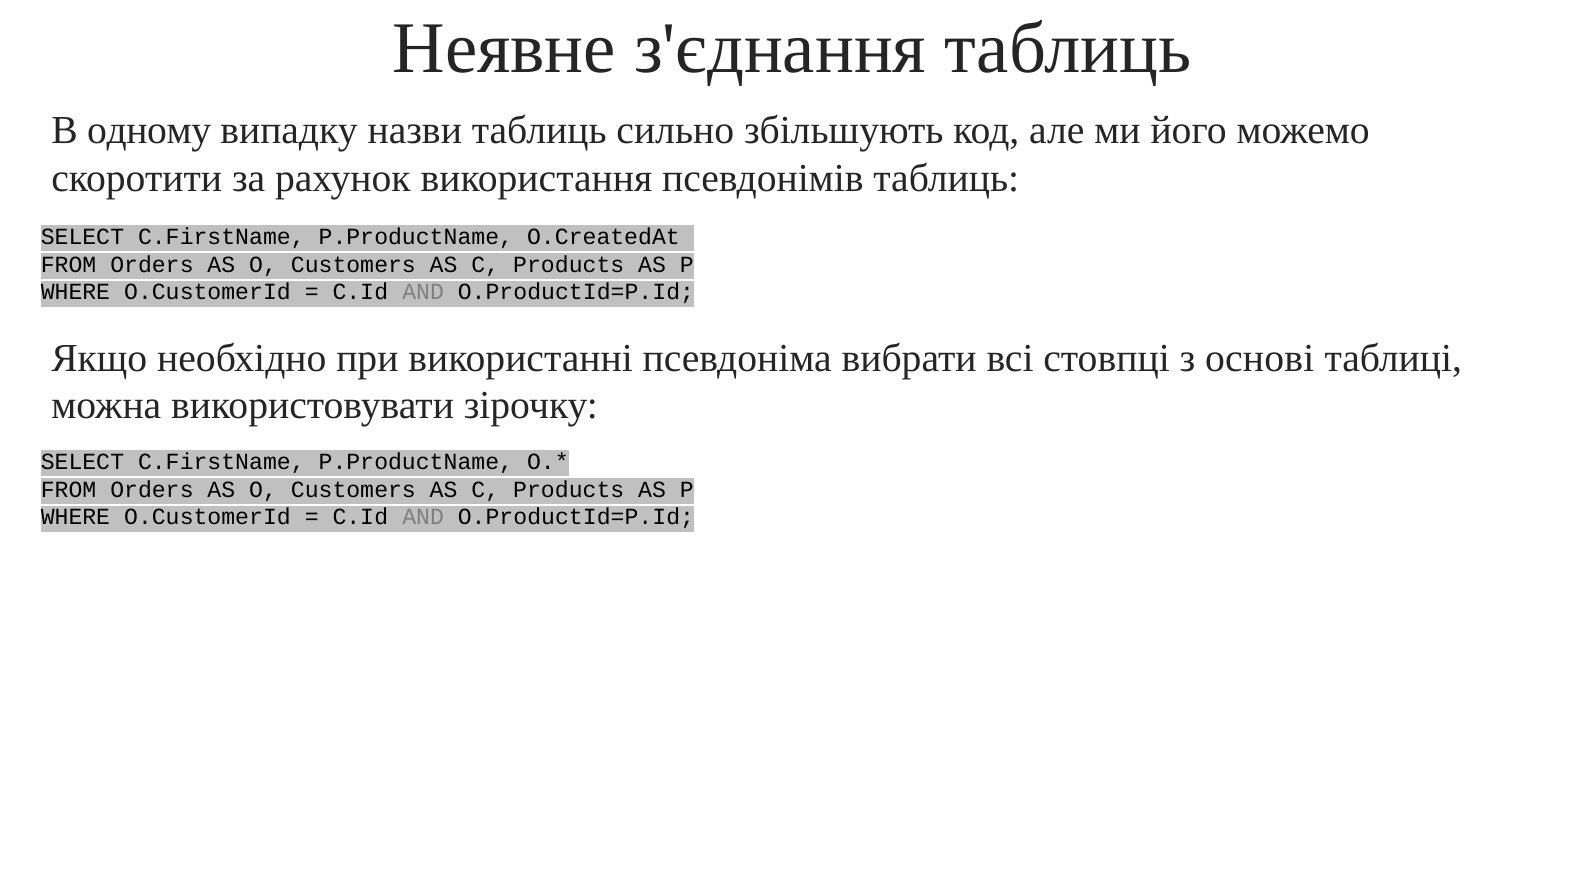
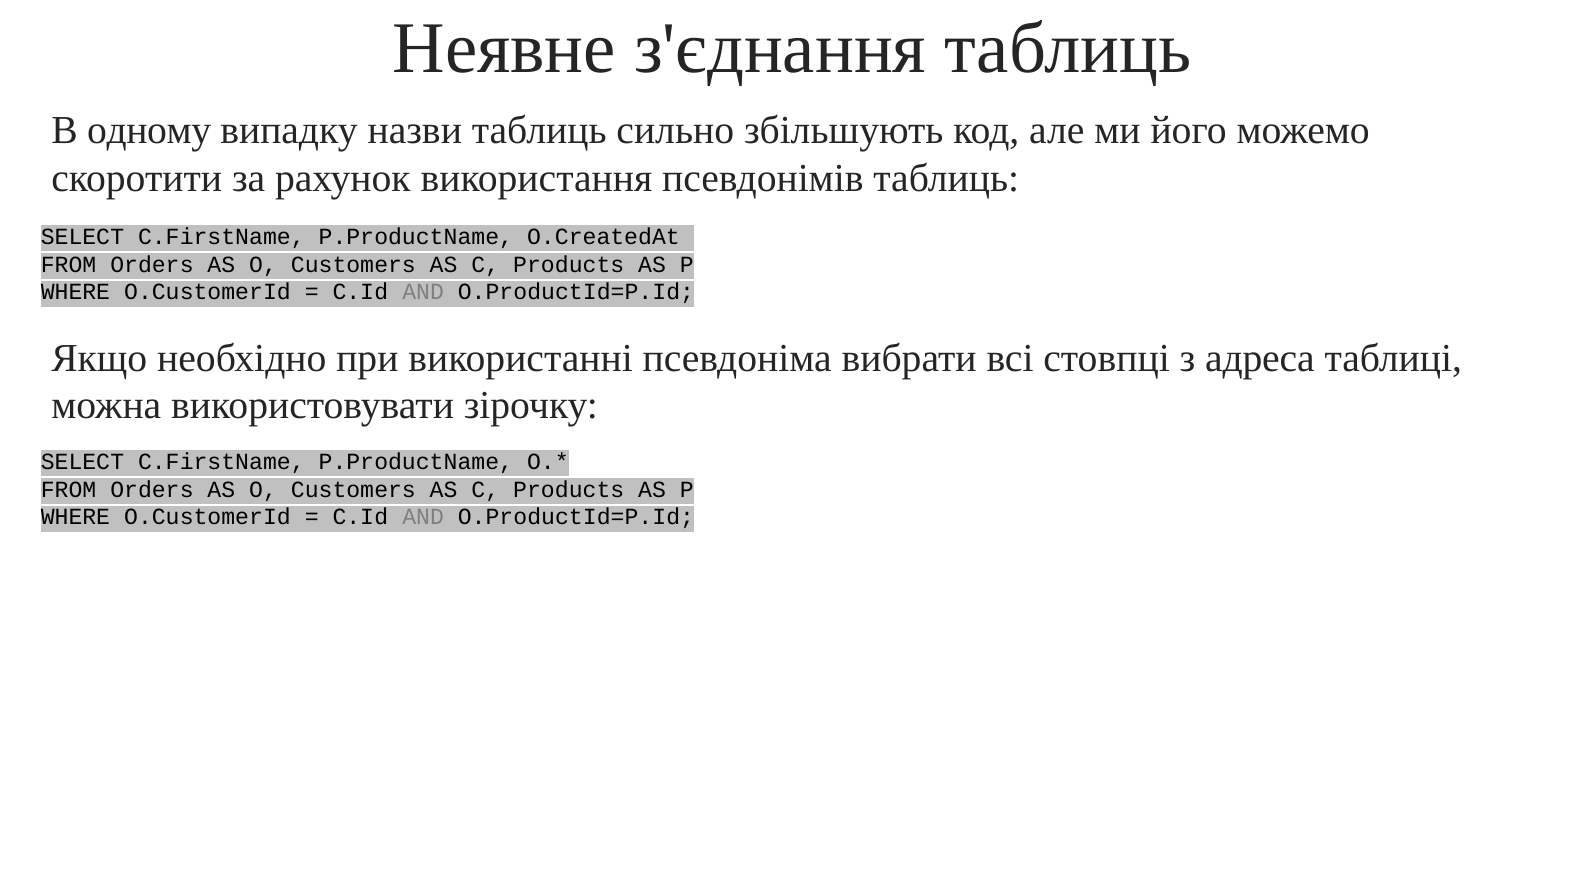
основі: основі -> адреса
